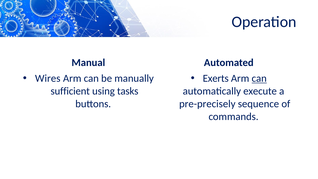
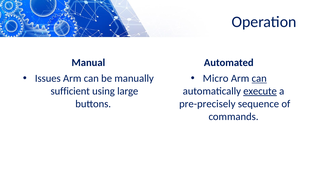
Wires: Wires -> Issues
Exerts: Exerts -> Micro
tasks: tasks -> large
execute underline: none -> present
